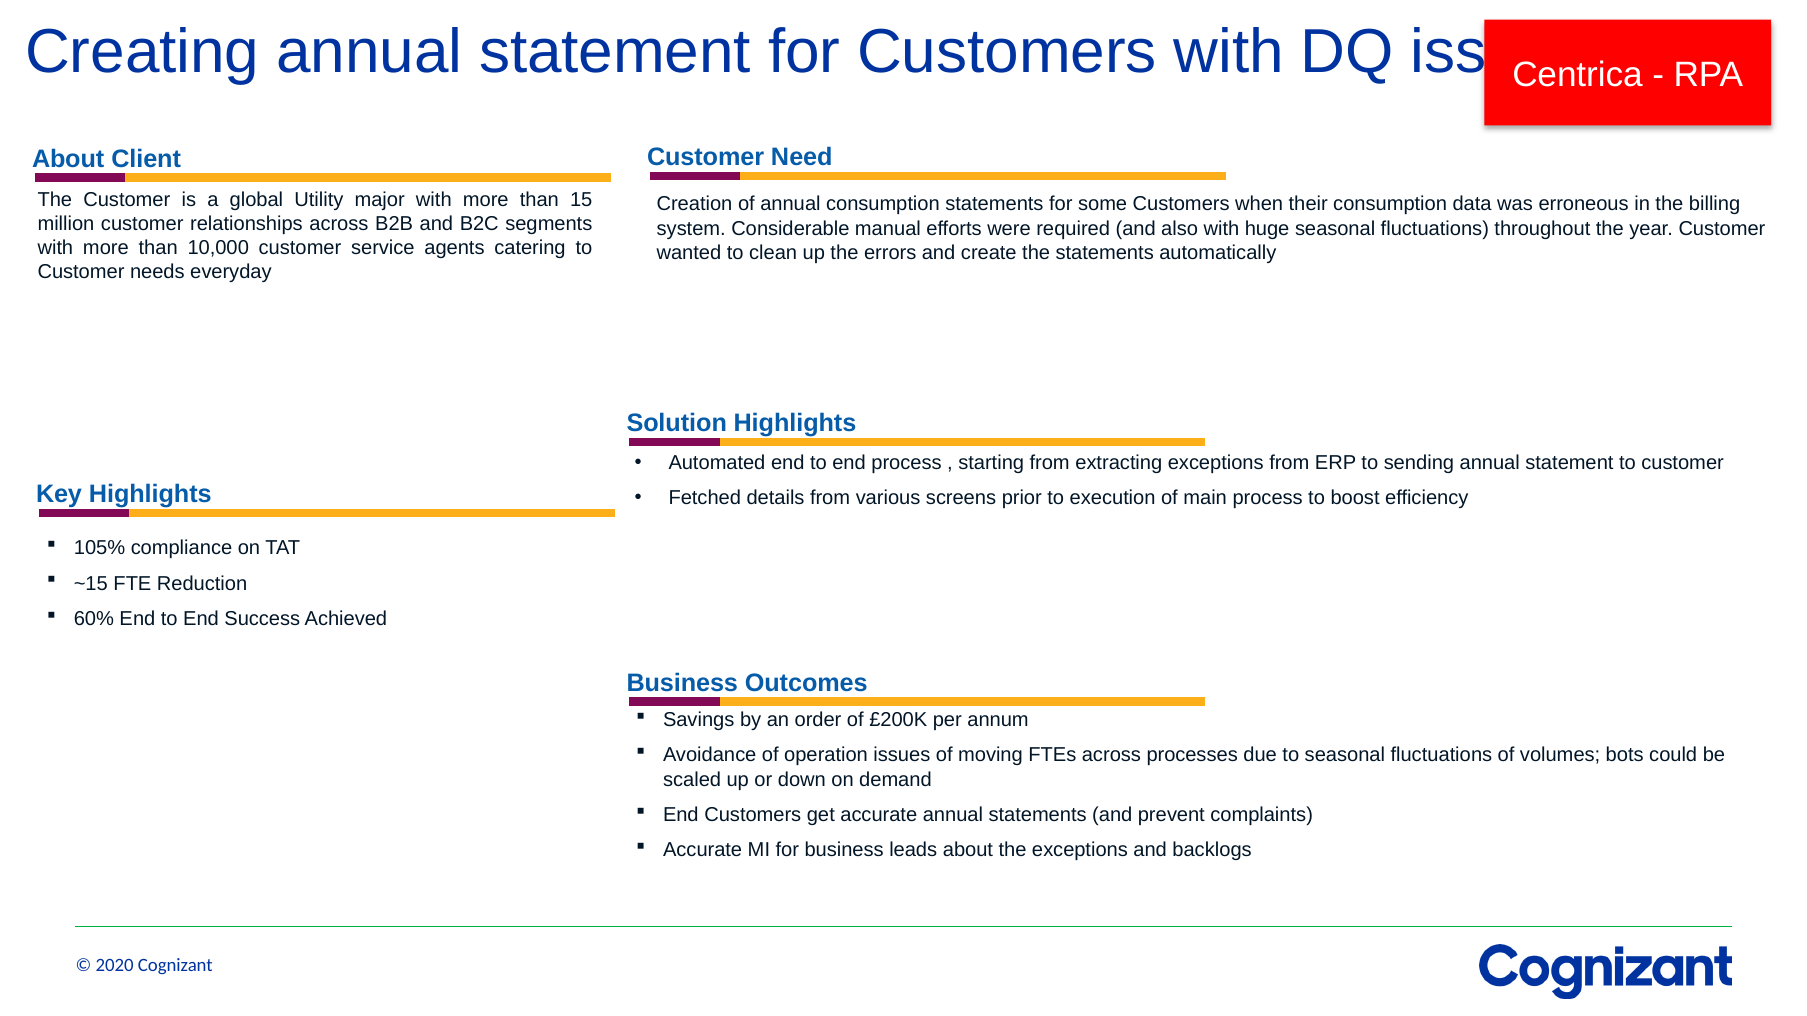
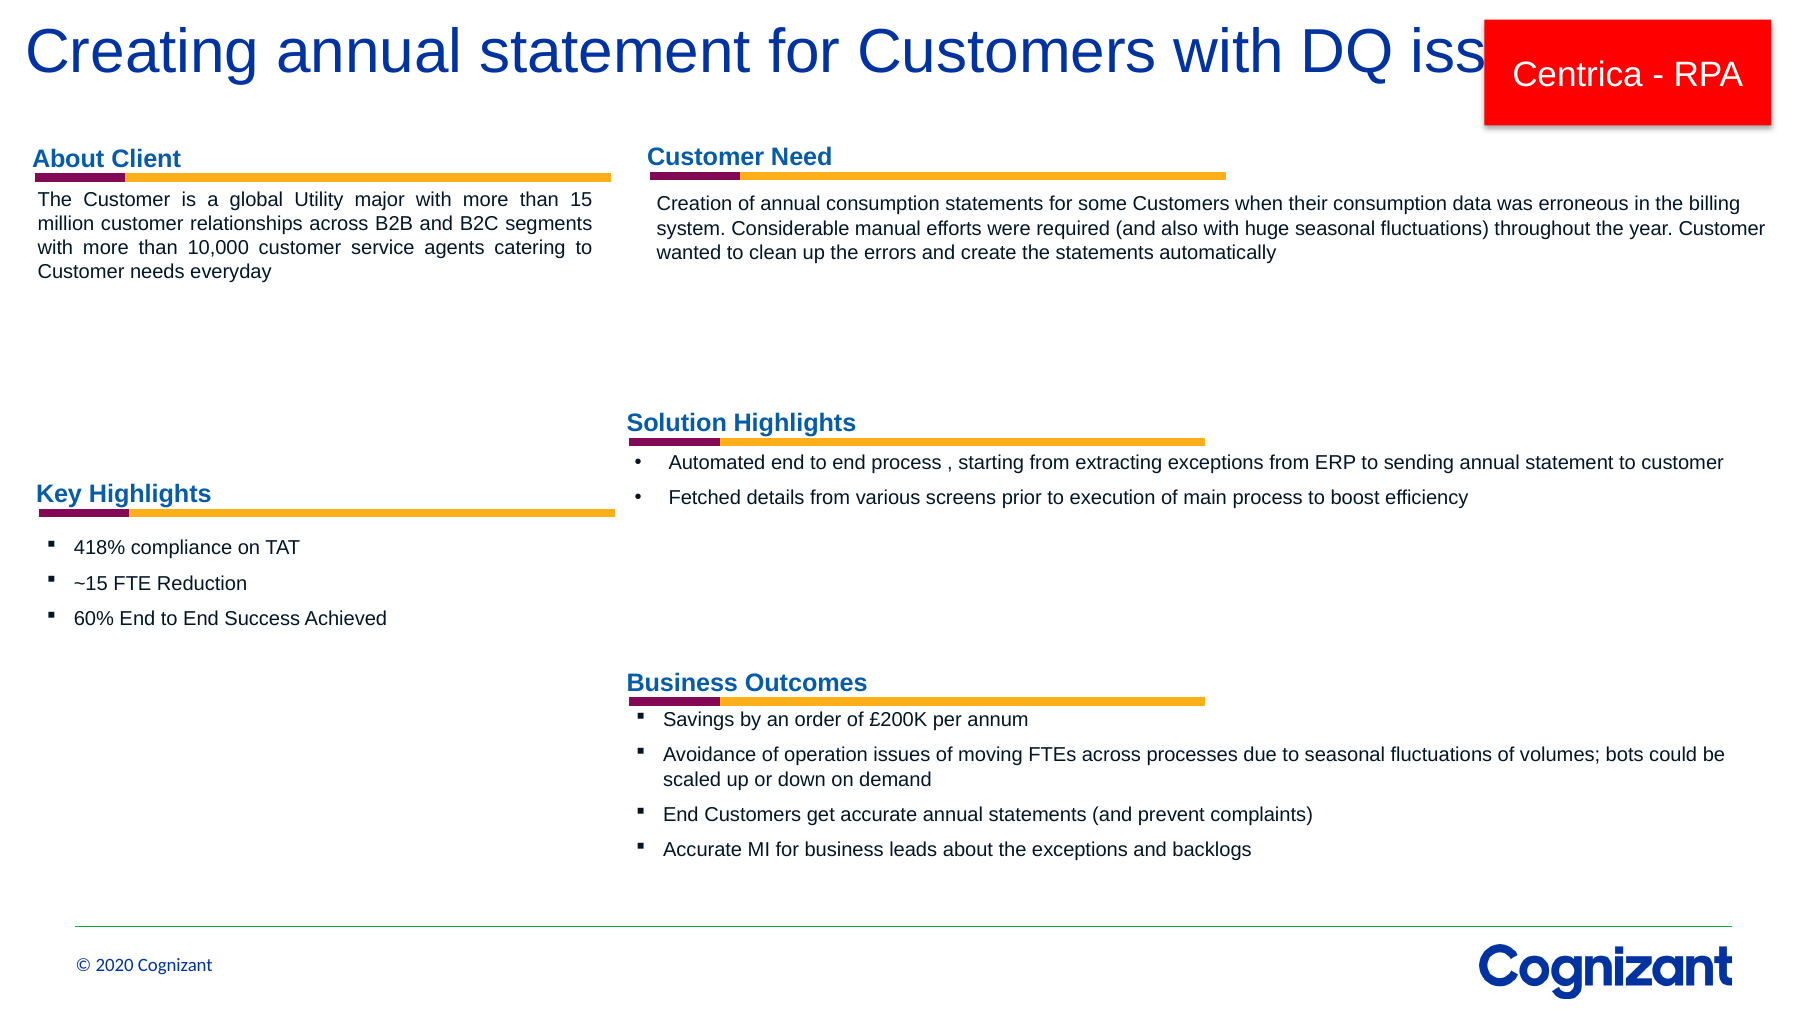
105%: 105% -> 418%
